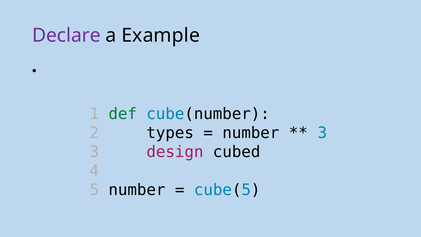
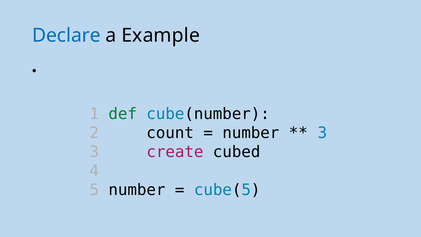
Declare colour: purple -> blue
types: types -> count
design: design -> create
